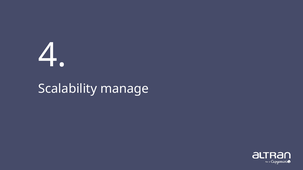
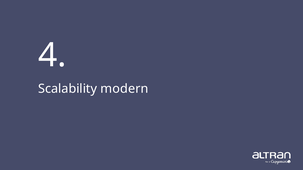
manage: manage -> modern
